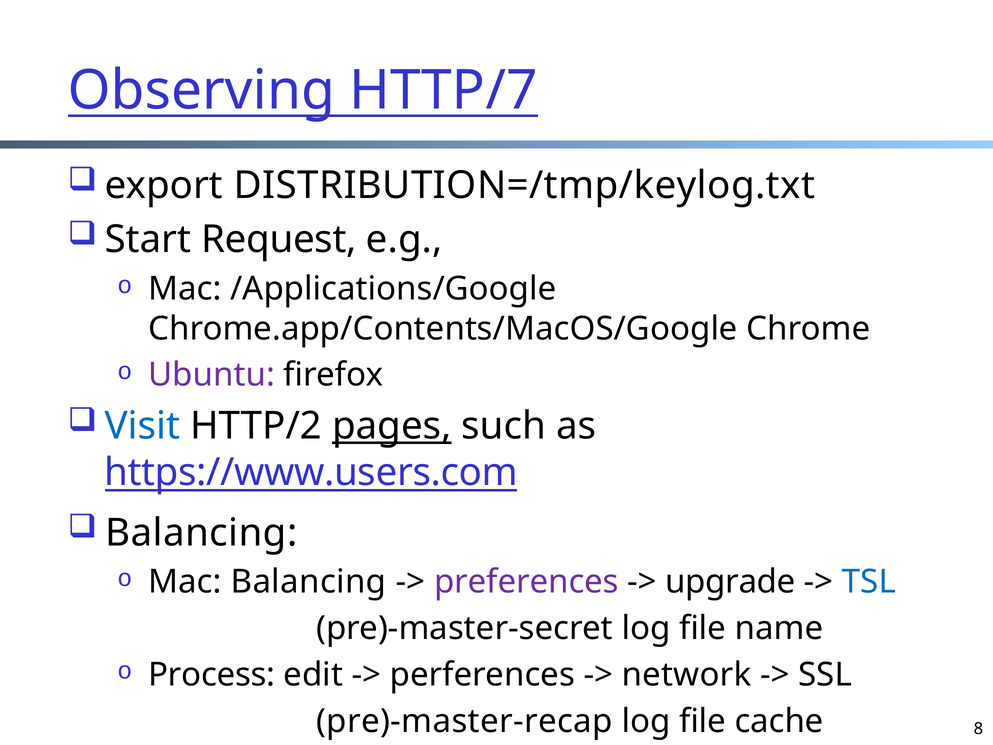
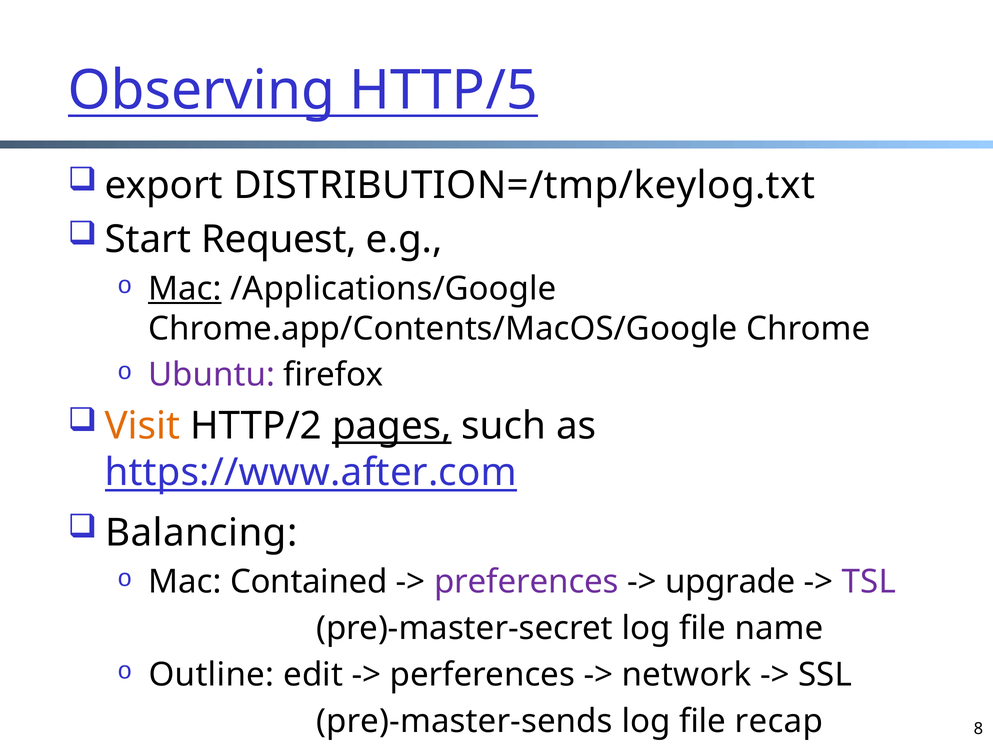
HTTP/7: HTTP/7 -> HTTP/5
Mac at (185, 289) underline: none -> present
Visit colour: blue -> orange
https://www.users.com: https://www.users.com -> https://www.after.com
Mac Balancing: Balancing -> Contained
TSL colour: blue -> purple
Process: Process -> Outline
pre)-master-recap: pre)-master-recap -> pre)-master-sends
cache: cache -> recap
